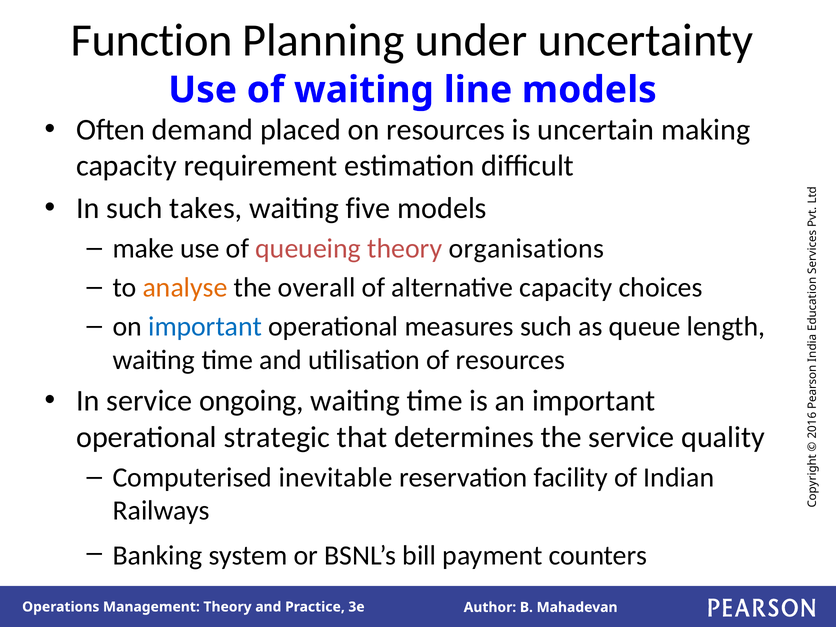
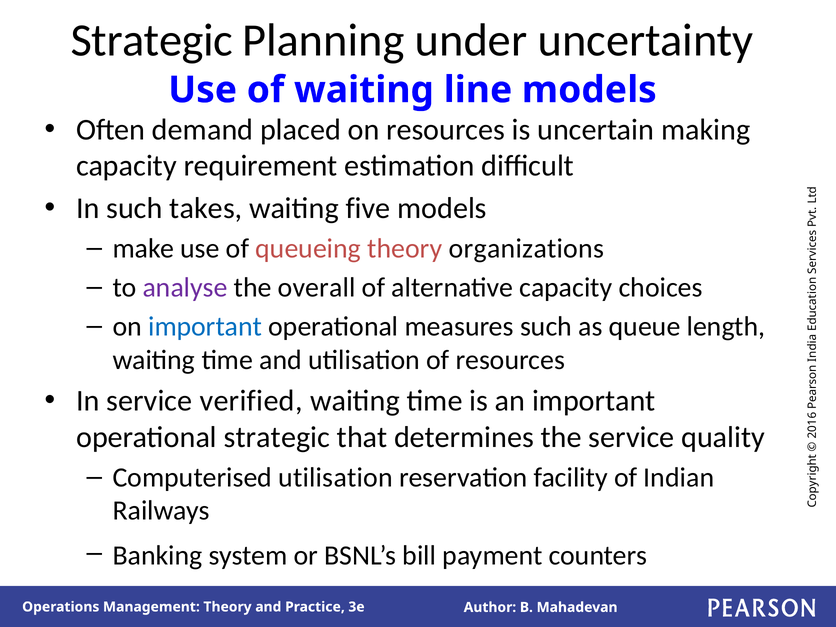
Function at (152, 40): Function -> Strategic
organisations: organisations -> organizations
analyse colour: orange -> purple
ongoing: ongoing -> verified
Computerised inevitable: inevitable -> utilisation
